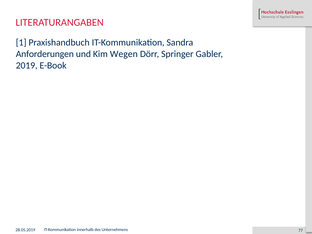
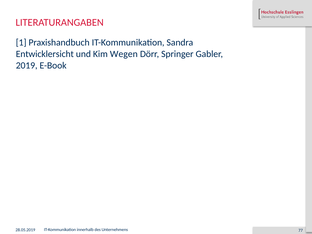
Anforderungen: Anforderungen -> Entwicklersicht
